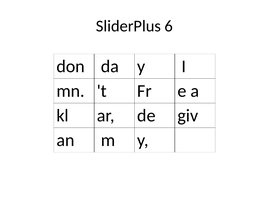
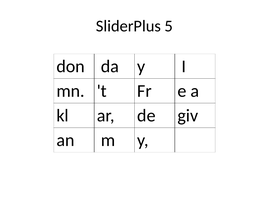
6: 6 -> 5
